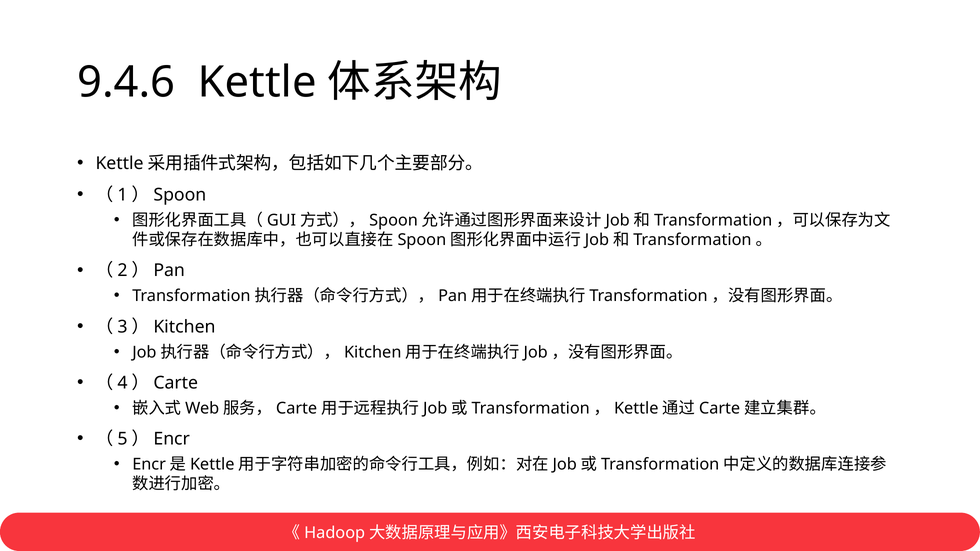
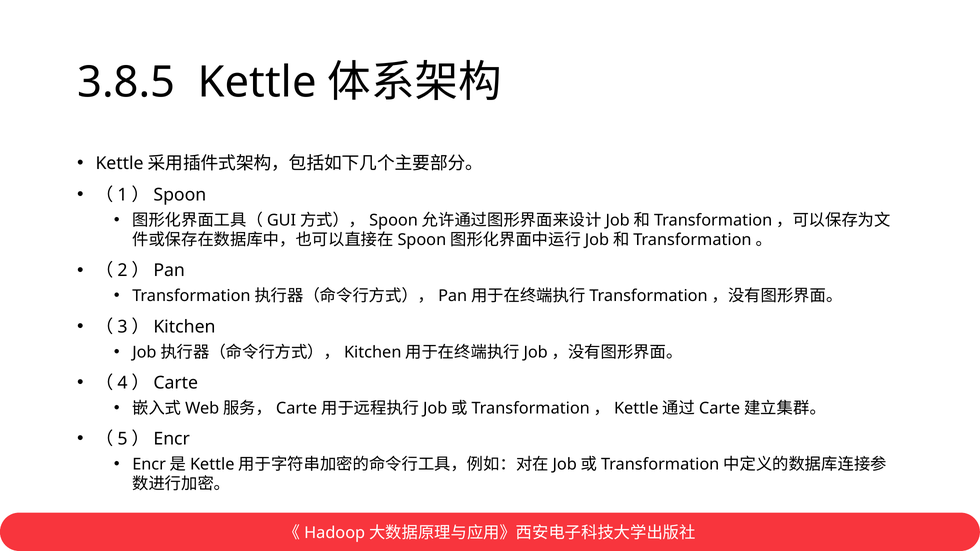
9.4.6: 9.4.6 -> 3.8.5
